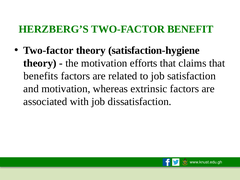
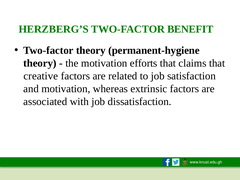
satisfaction-hygiene: satisfaction-hygiene -> permanent-hygiene
benefits: benefits -> creative
